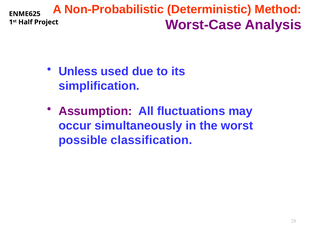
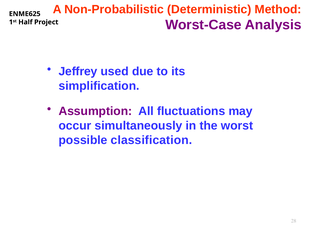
Unless: Unless -> Jeffrey
